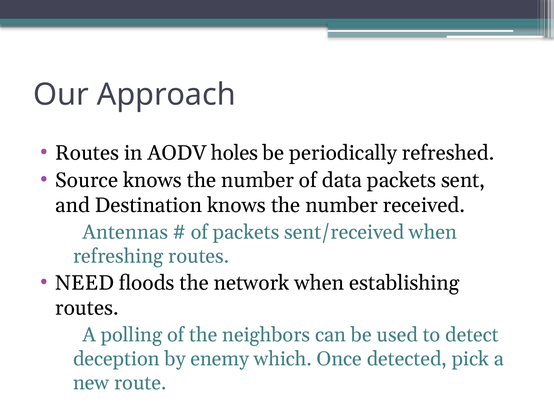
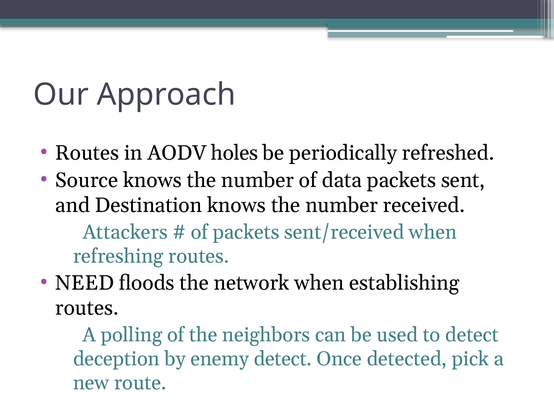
Antennas: Antennas -> Attackers
enemy which: which -> detect
